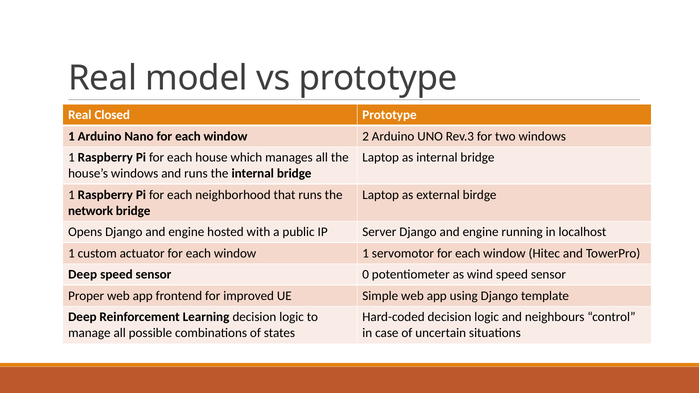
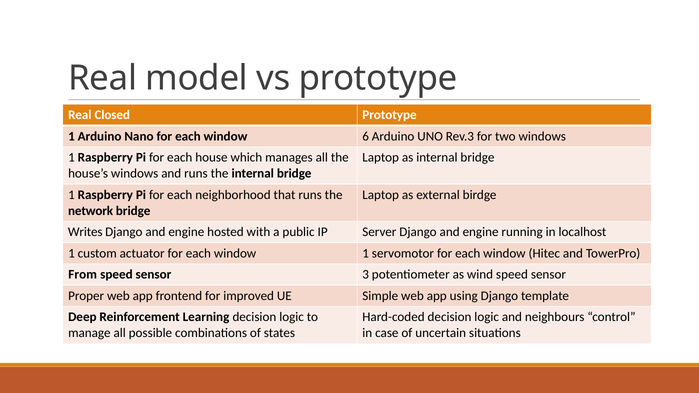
2: 2 -> 6
Opens: Opens -> Writes
Deep at (83, 275): Deep -> From
0: 0 -> 3
